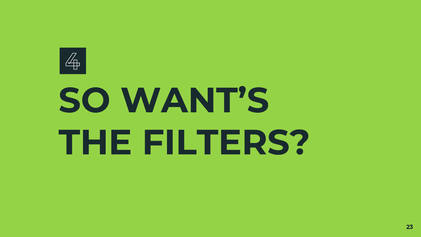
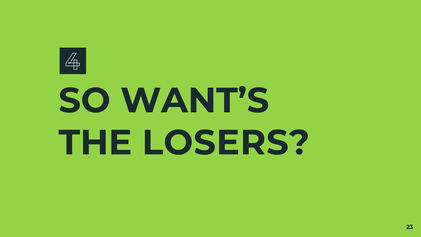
FILTERS: FILTERS -> LOSERS
